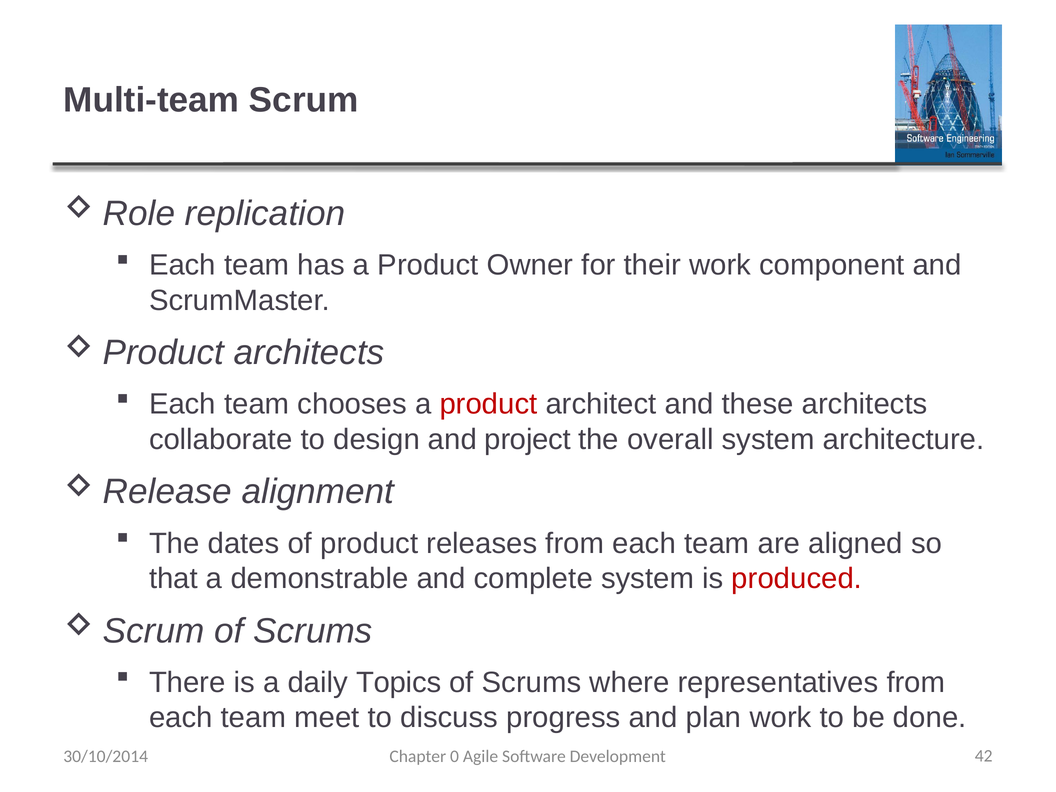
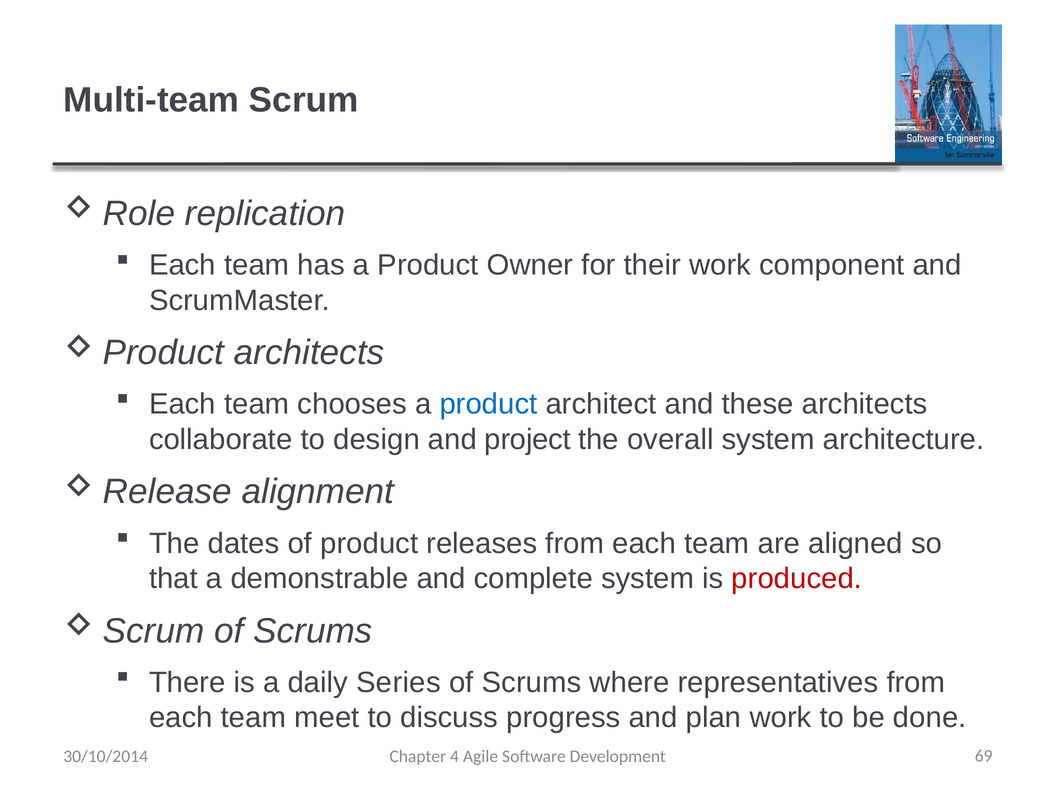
product at (488, 404) colour: red -> blue
Topics: Topics -> Series
0: 0 -> 4
42: 42 -> 69
